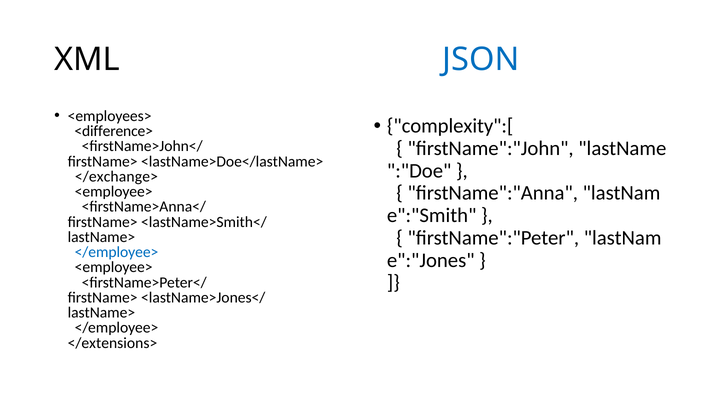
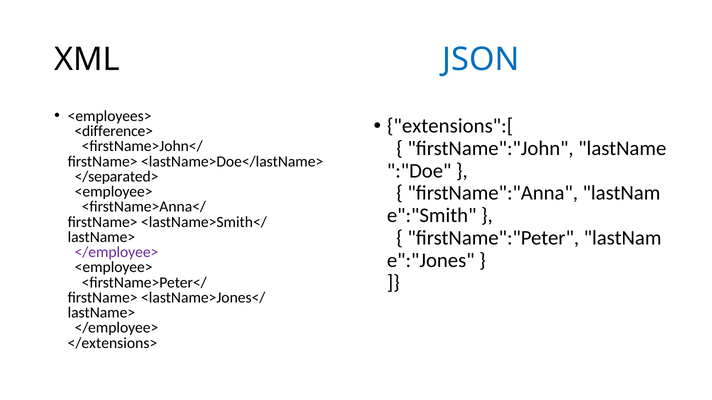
complexity":[: complexity":[ -> extensions":[
</exchange>: </exchange> -> </separated>
</employee> at (117, 252) colour: blue -> purple
